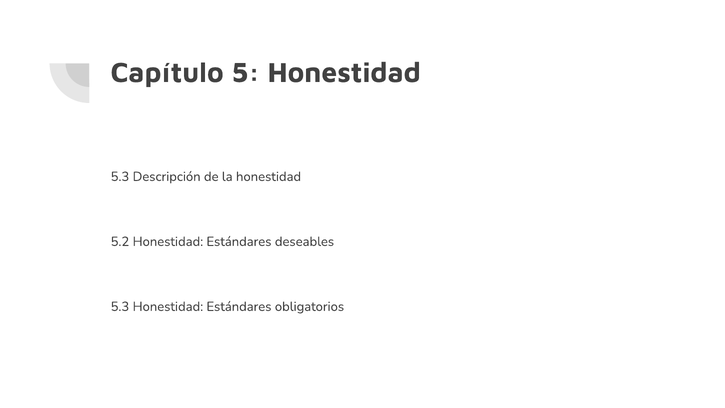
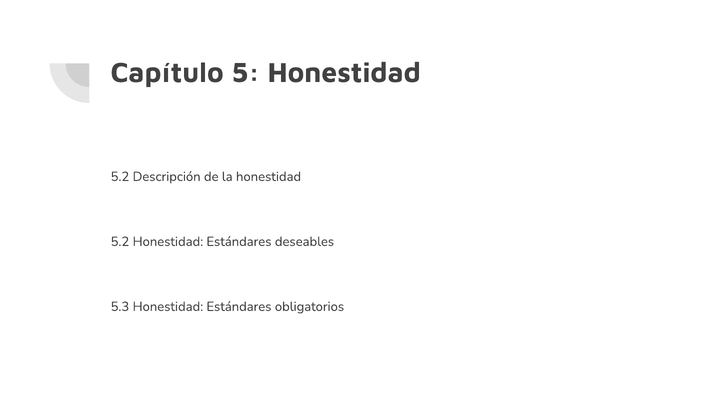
5.3 at (120, 177): 5.3 -> 5.2
